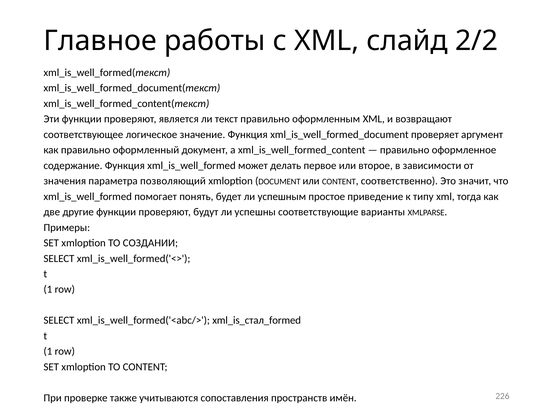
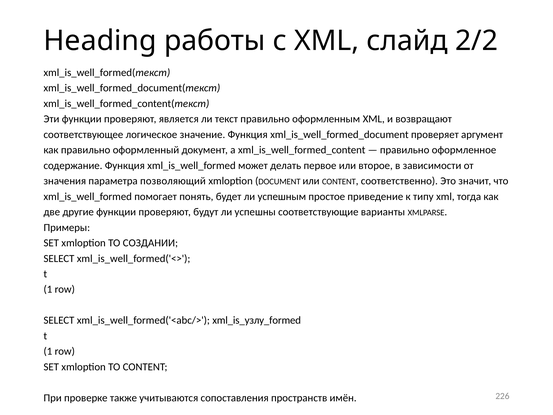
Главное: Главное -> Heading
xml_is_стал_formed: xml_is_стал_formed -> xml_is_узлу_formed
